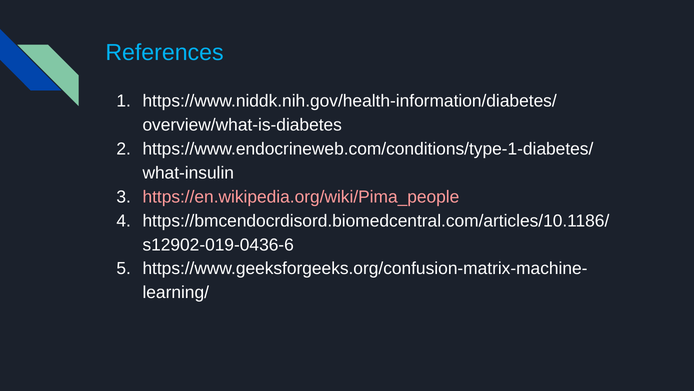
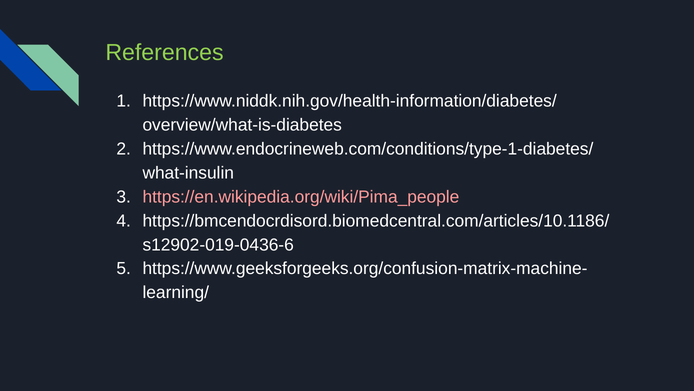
References colour: light blue -> light green
